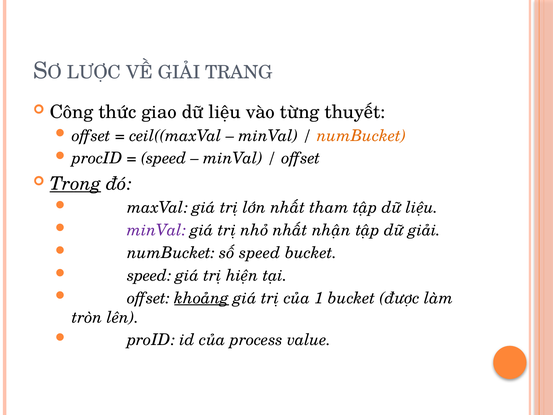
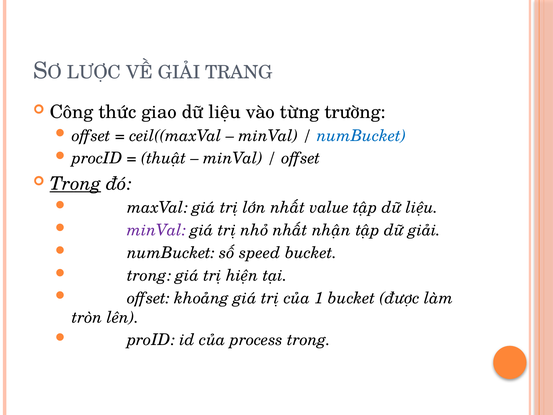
thuyết: thuyết -> trường
numBucket at (361, 136) colour: orange -> blue
speed at (164, 158): speed -> thuật
tham: tham -> value
speed at (149, 275): speed -> trong
khoảng underline: present -> none
process value: value -> trong
